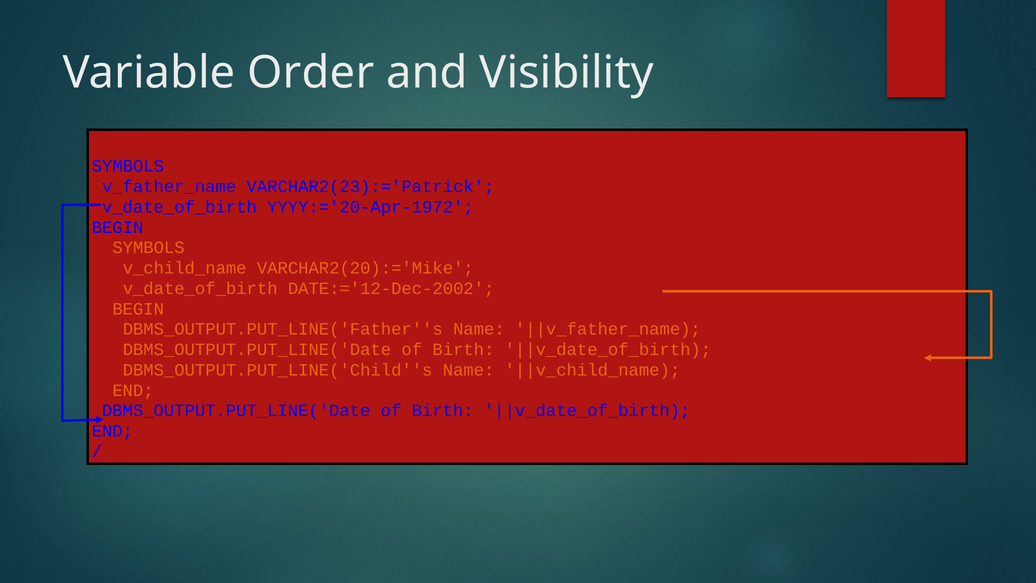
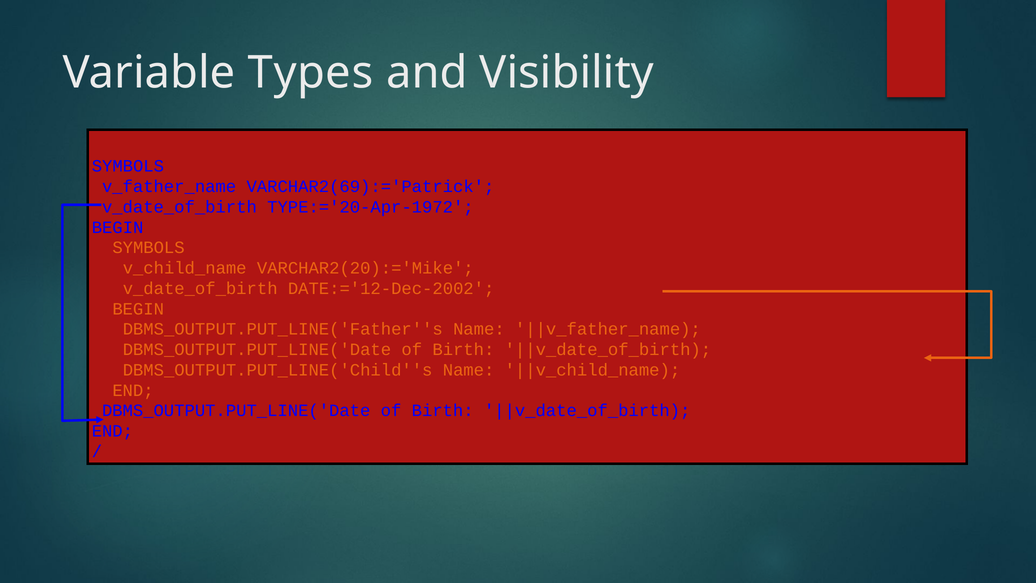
Order: Order -> Types
VARCHAR2(23):='Patrick: VARCHAR2(23):='Patrick -> VARCHAR2(69):='Patrick
YYYY:='20-Apr-1972: YYYY:='20-Apr-1972 -> TYPE:='20-Apr-1972
